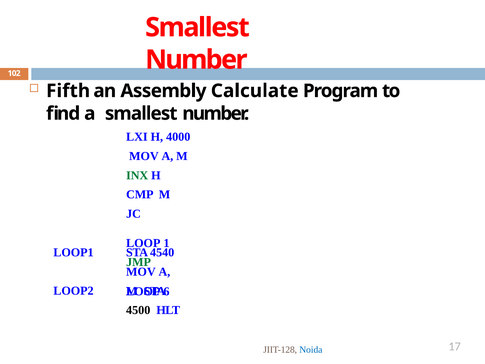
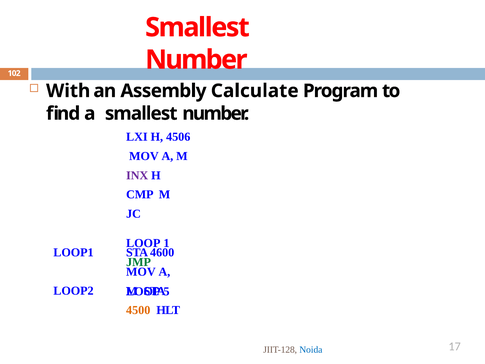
Fifth: Fifth -> With
4000: 4000 -> 4506
INX colour: green -> purple
4540: 4540 -> 4600
6: 6 -> 5
4500 colour: black -> orange
